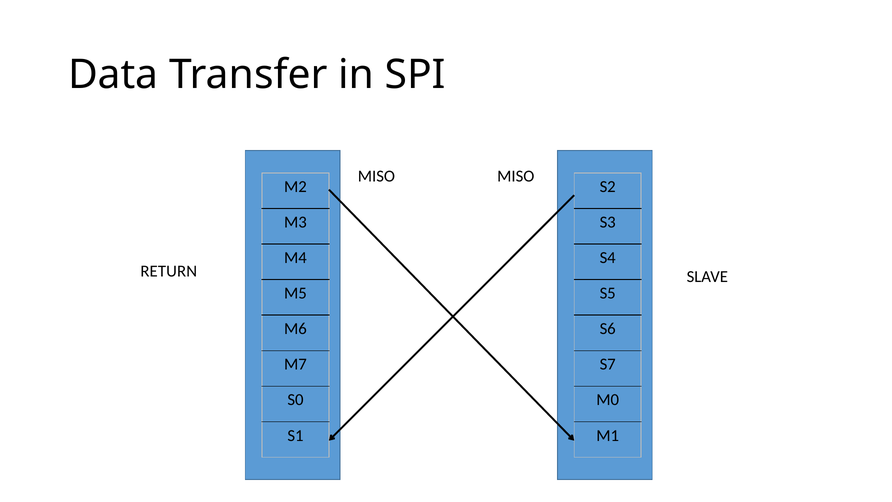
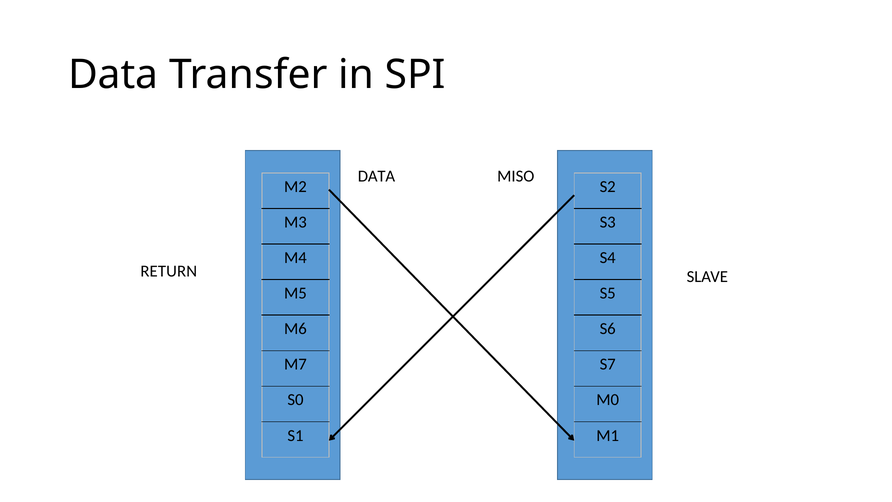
MISO at (376, 176): MISO -> DATA
